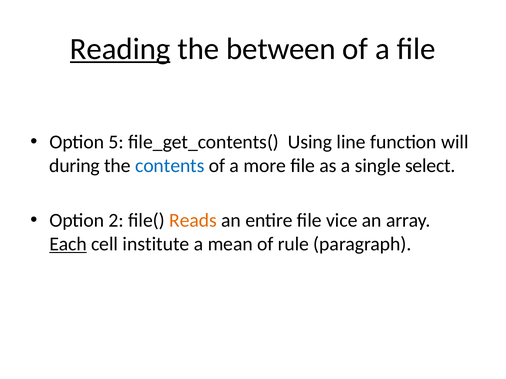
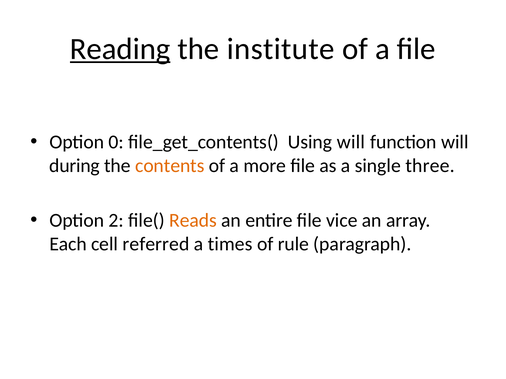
between: between -> institute
5: 5 -> 0
Using line: line -> will
contents colour: blue -> orange
select: select -> three
Each underline: present -> none
institute: institute -> referred
mean: mean -> times
